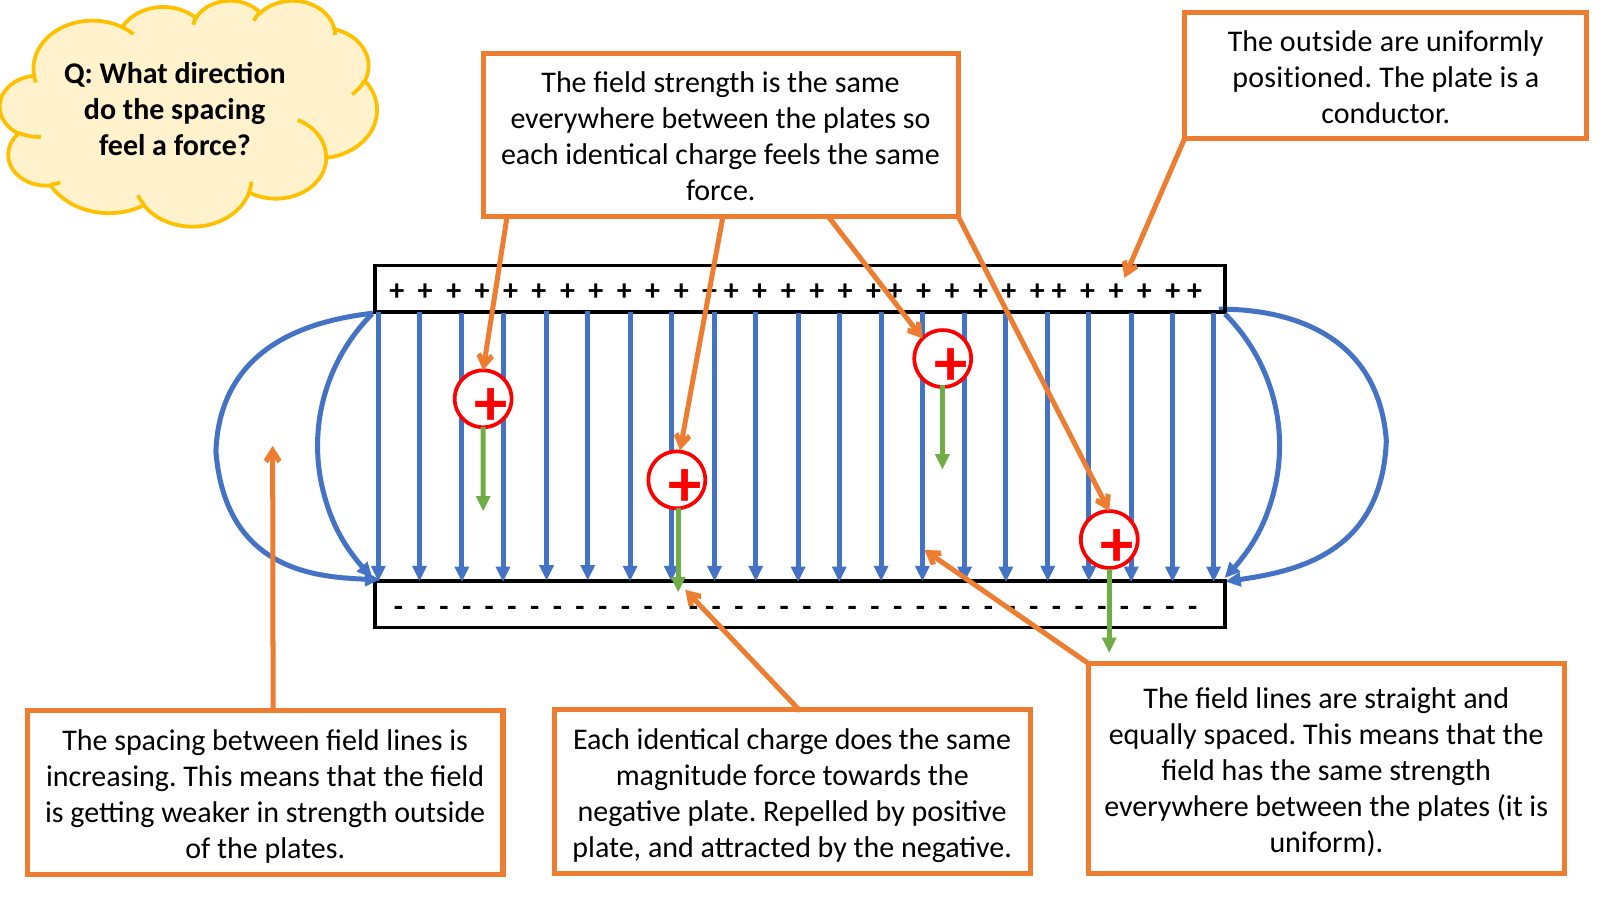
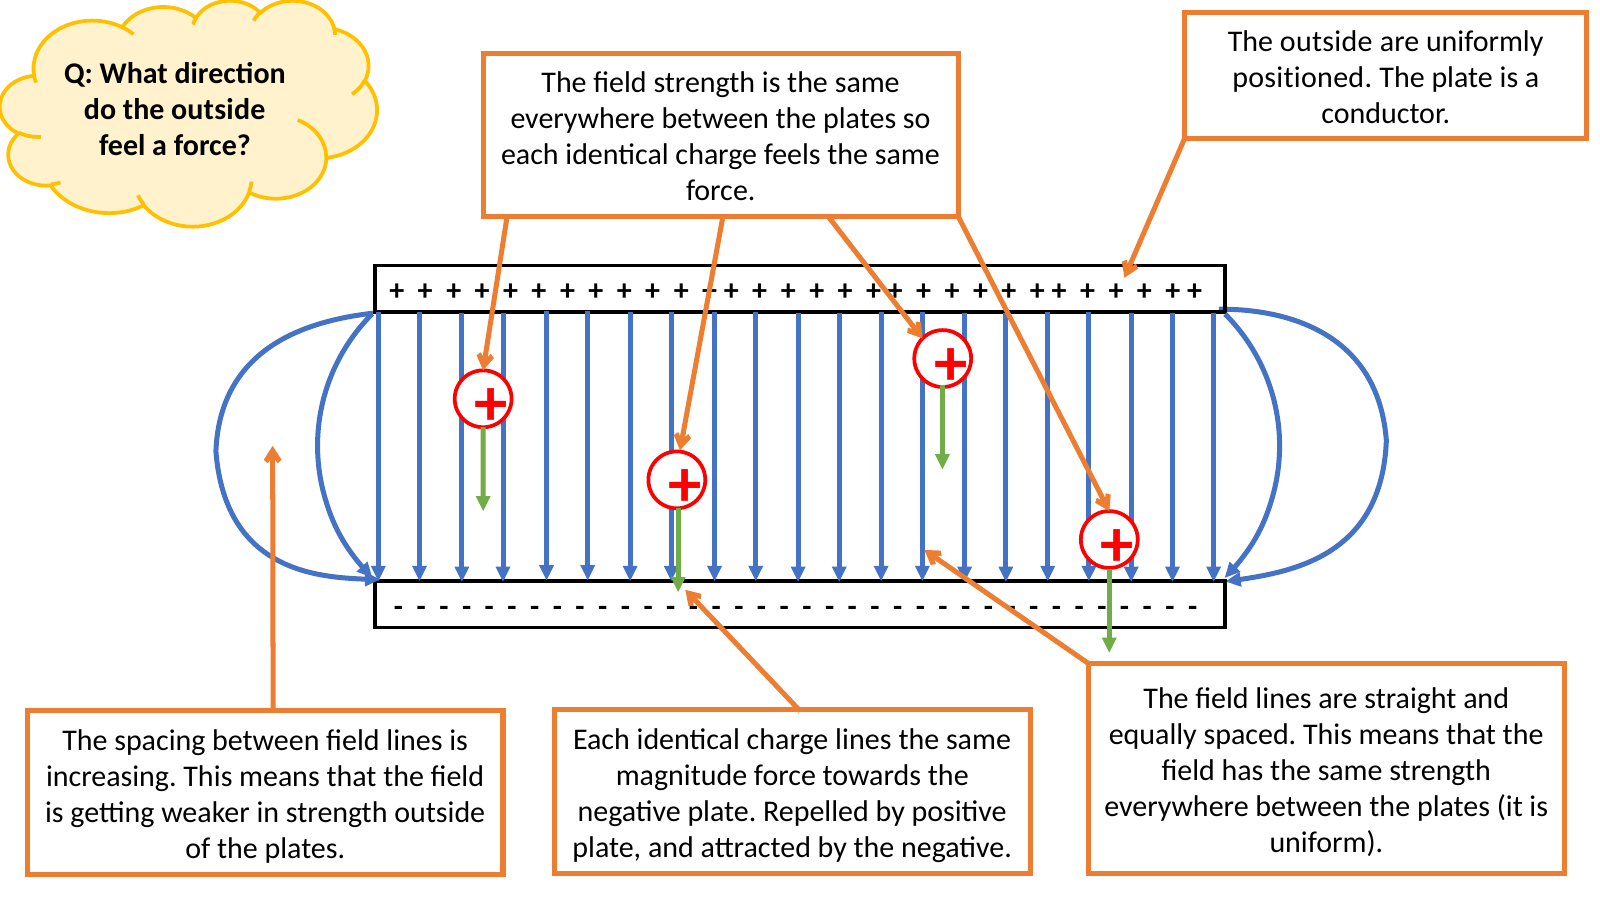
do the spacing: spacing -> outside
charge does: does -> lines
